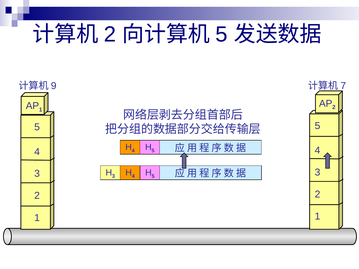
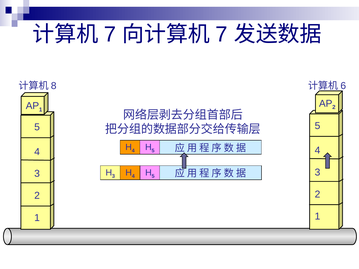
2 at (110, 34): 2 -> 7
5 at (222, 34): 5 -> 7
9: 9 -> 8
7: 7 -> 6
